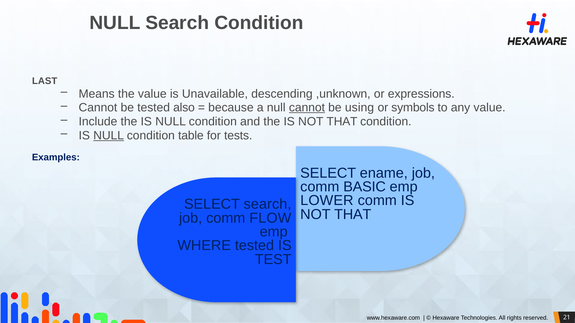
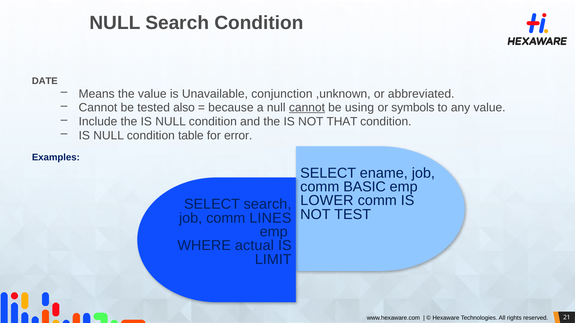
LAST: LAST -> DATE
descending: descending -> conjunction
expressions: expressions -> abbreviated
NULL at (109, 136) underline: present -> none
tests: tests -> error
THAT at (353, 215): THAT -> TEST
FLOW: FLOW -> LINES
WHERE tested: tested -> actual
TEST: TEST -> LIMIT
